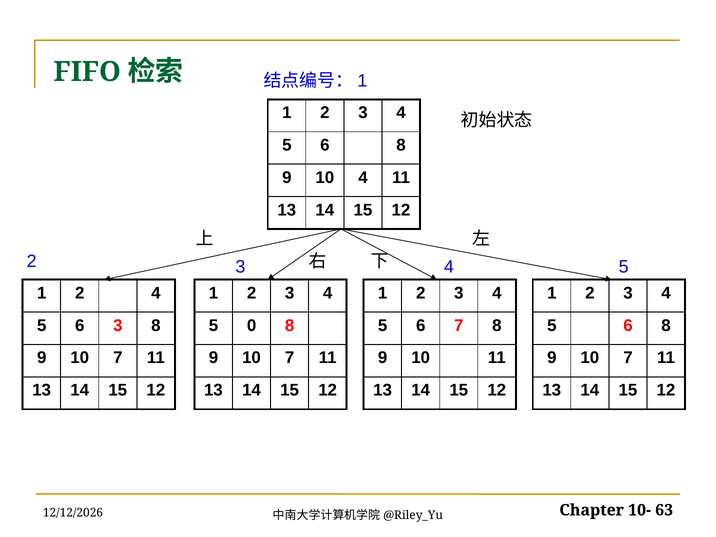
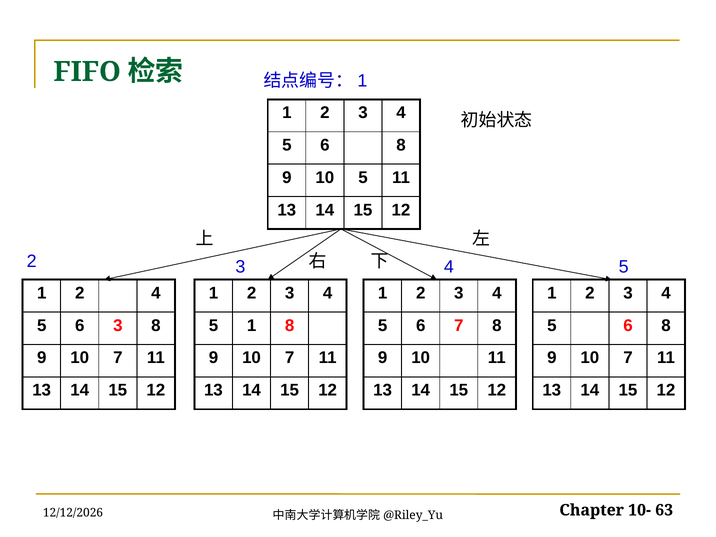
10 4: 4 -> 5
5 0: 0 -> 1
